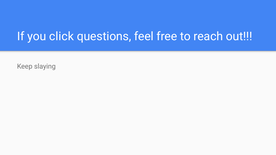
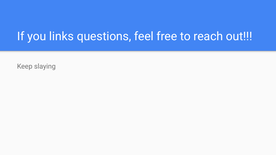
click: click -> links
